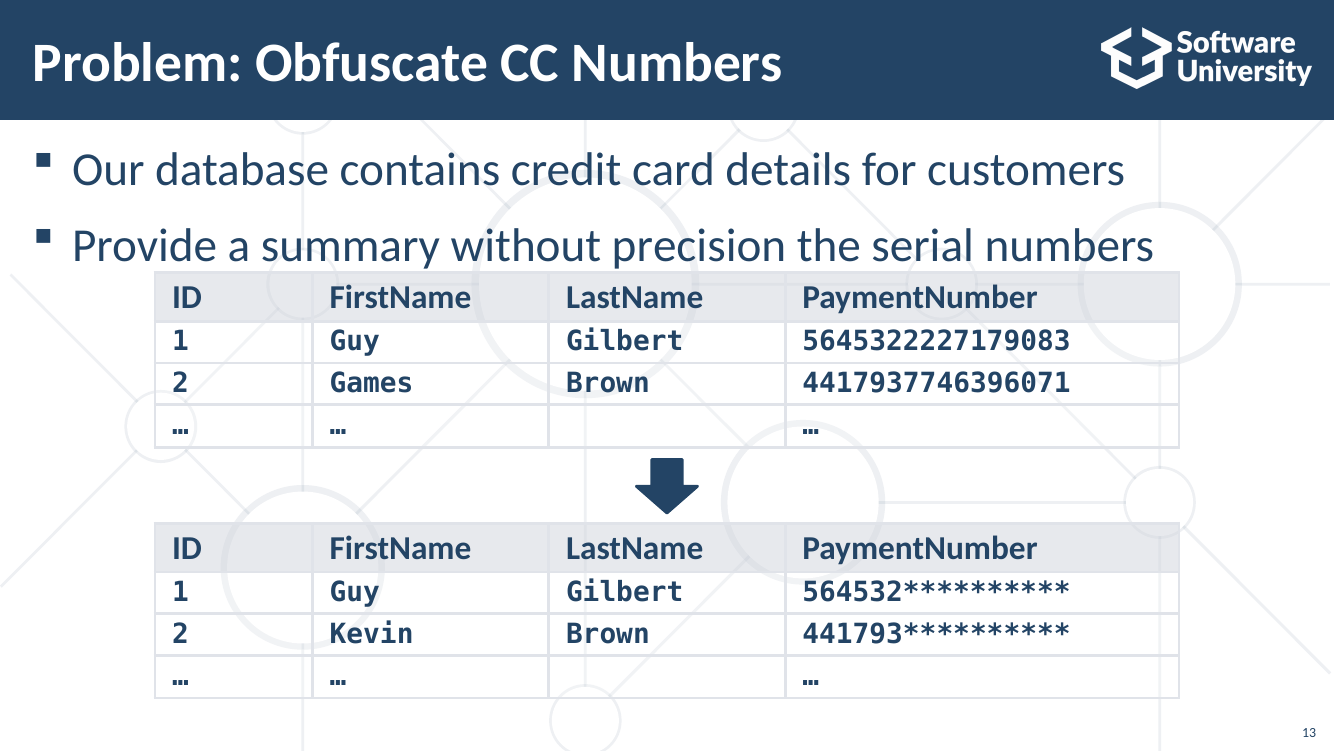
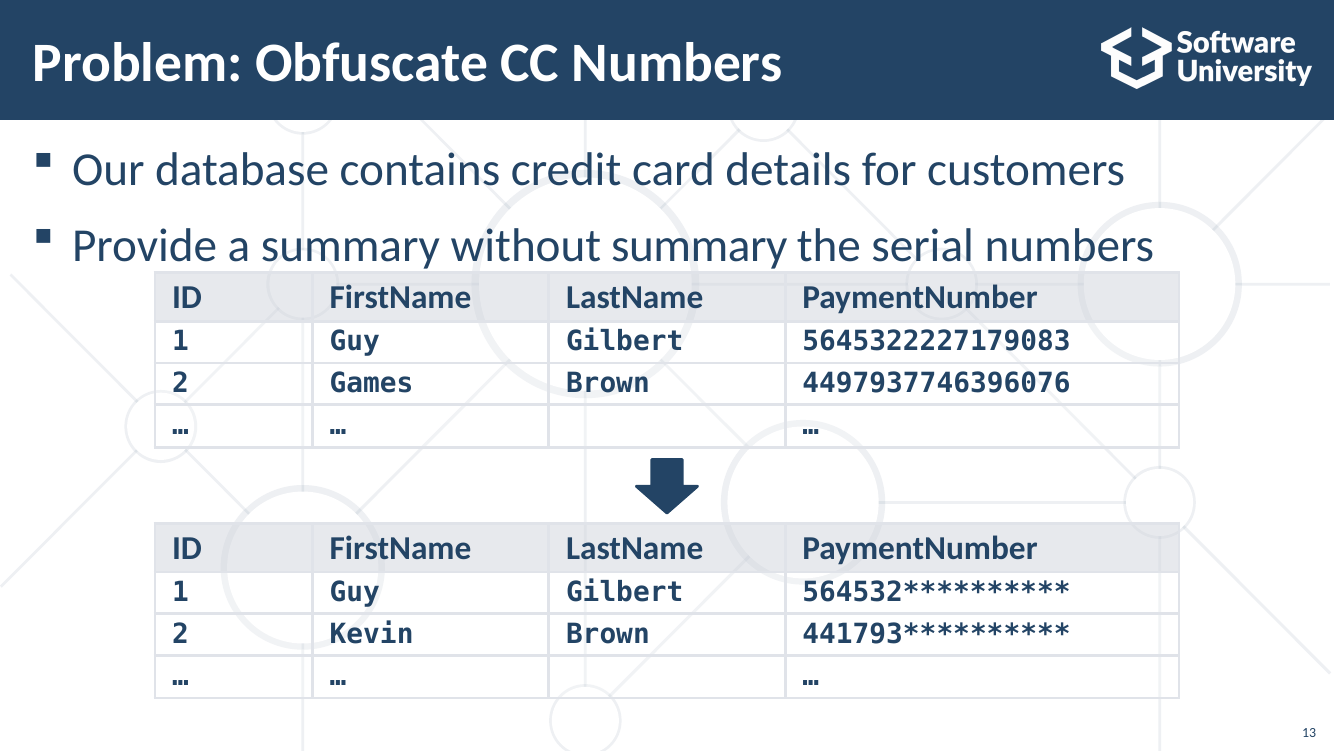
without precision: precision -> summary
4417937746396071: 4417937746396071 -> 4497937746396076
